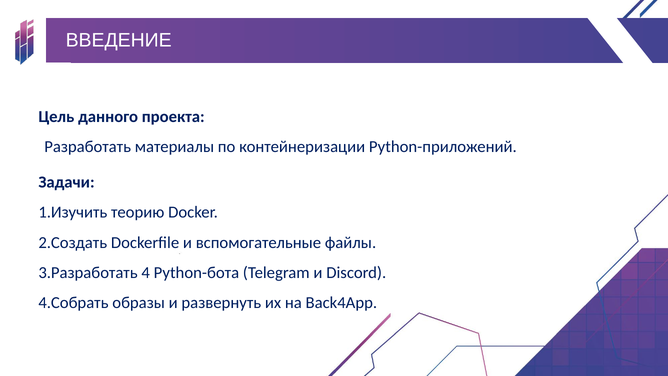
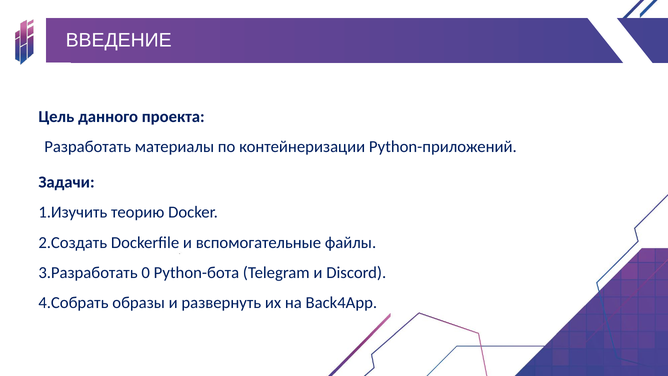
4: 4 -> 0
